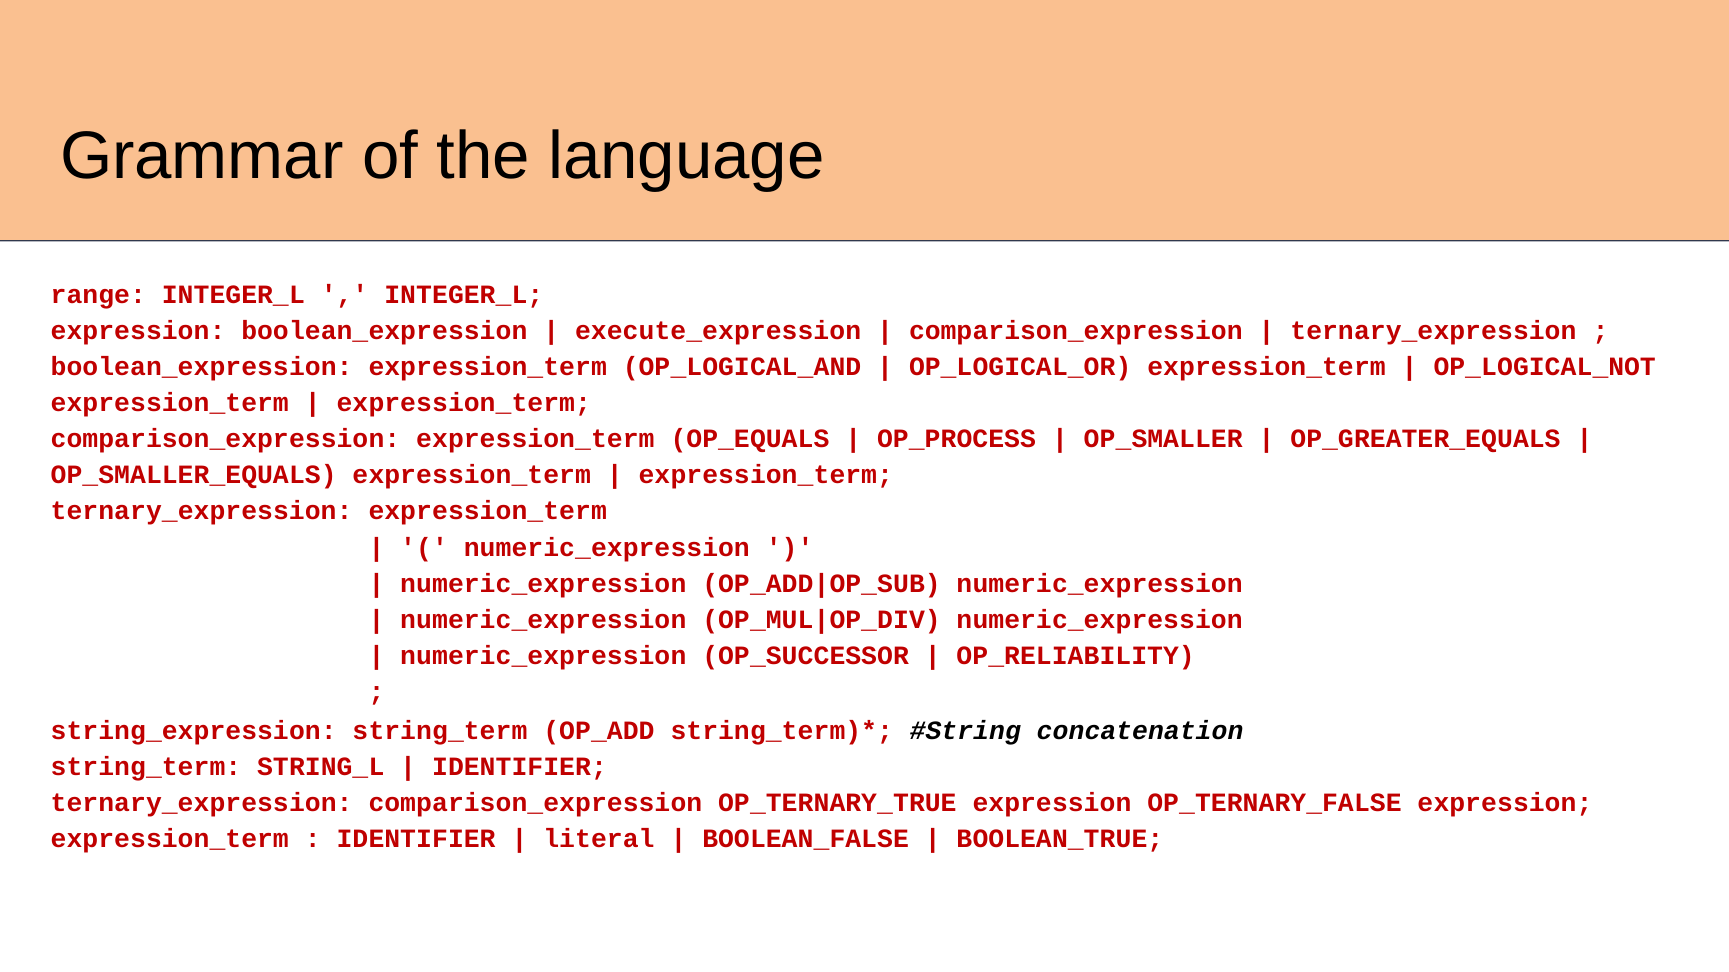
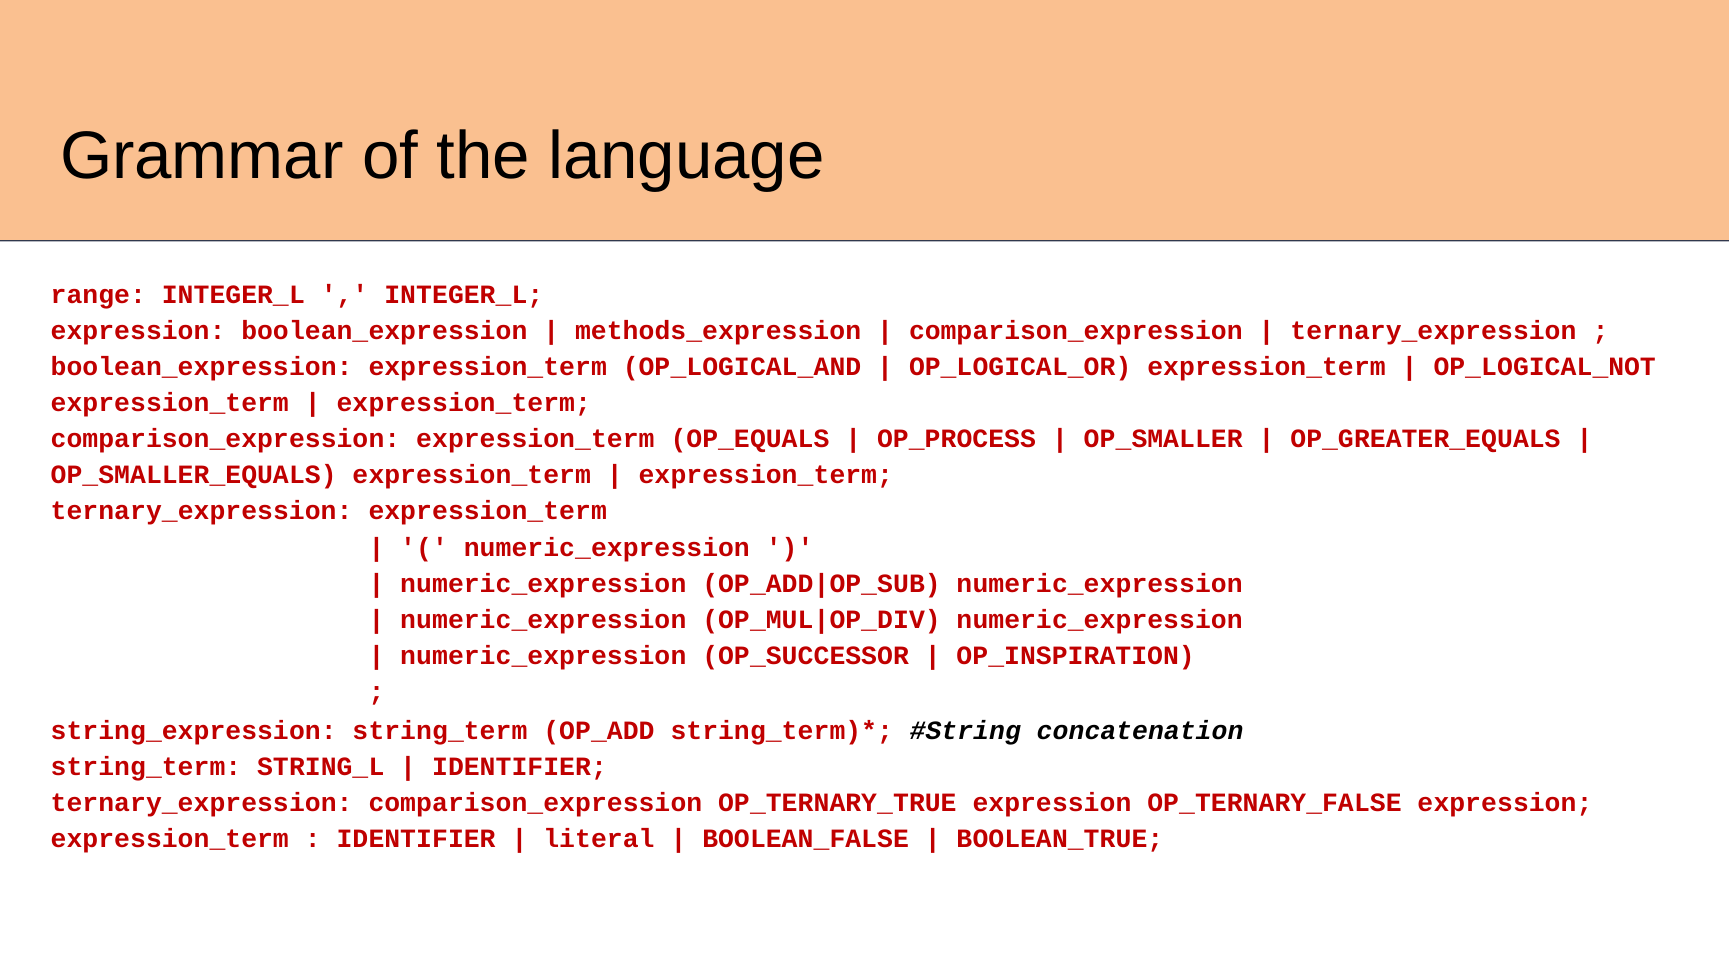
execute_expression: execute_expression -> methods_expression
OP_RELIABILITY: OP_RELIABILITY -> OP_INSPIRATION
